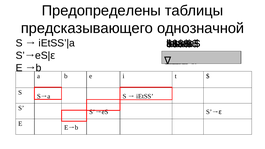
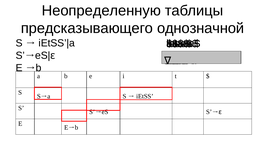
Предопределены: Предопределены -> Неопределенную
